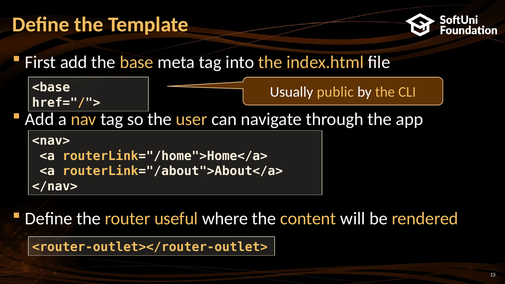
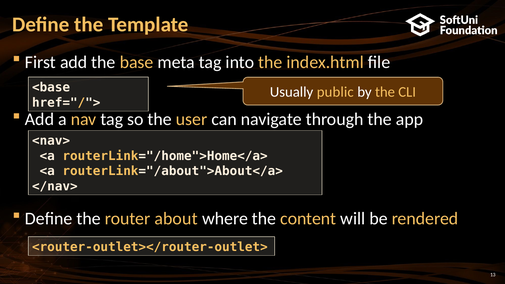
useful: useful -> about
